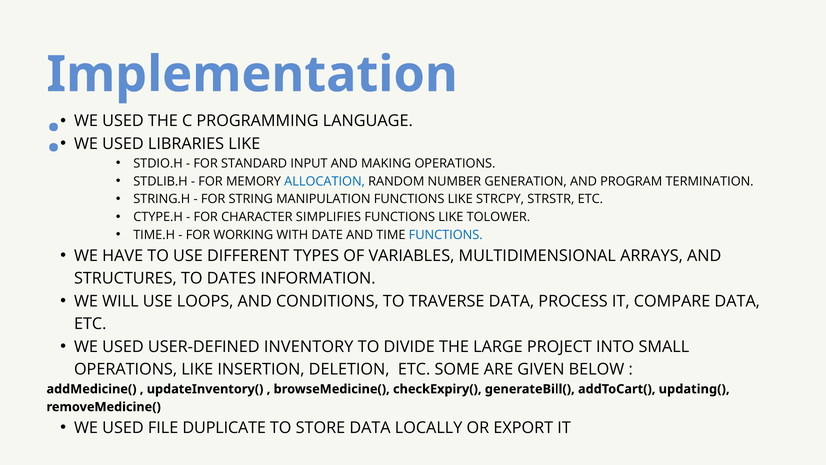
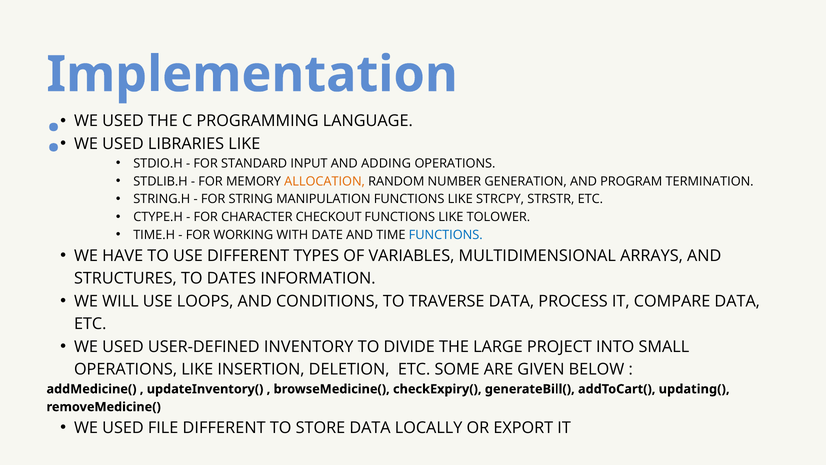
MAKING: MAKING -> ADDING
ALLOCATION colour: blue -> orange
SIMPLIFIES: SIMPLIFIES -> CHECKOUT
FILE DUPLICATE: DUPLICATE -> DIFFERENT
